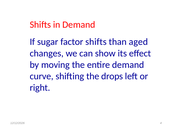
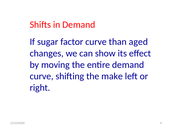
factor shifts: shifts -> curve
drops: drops -> make
